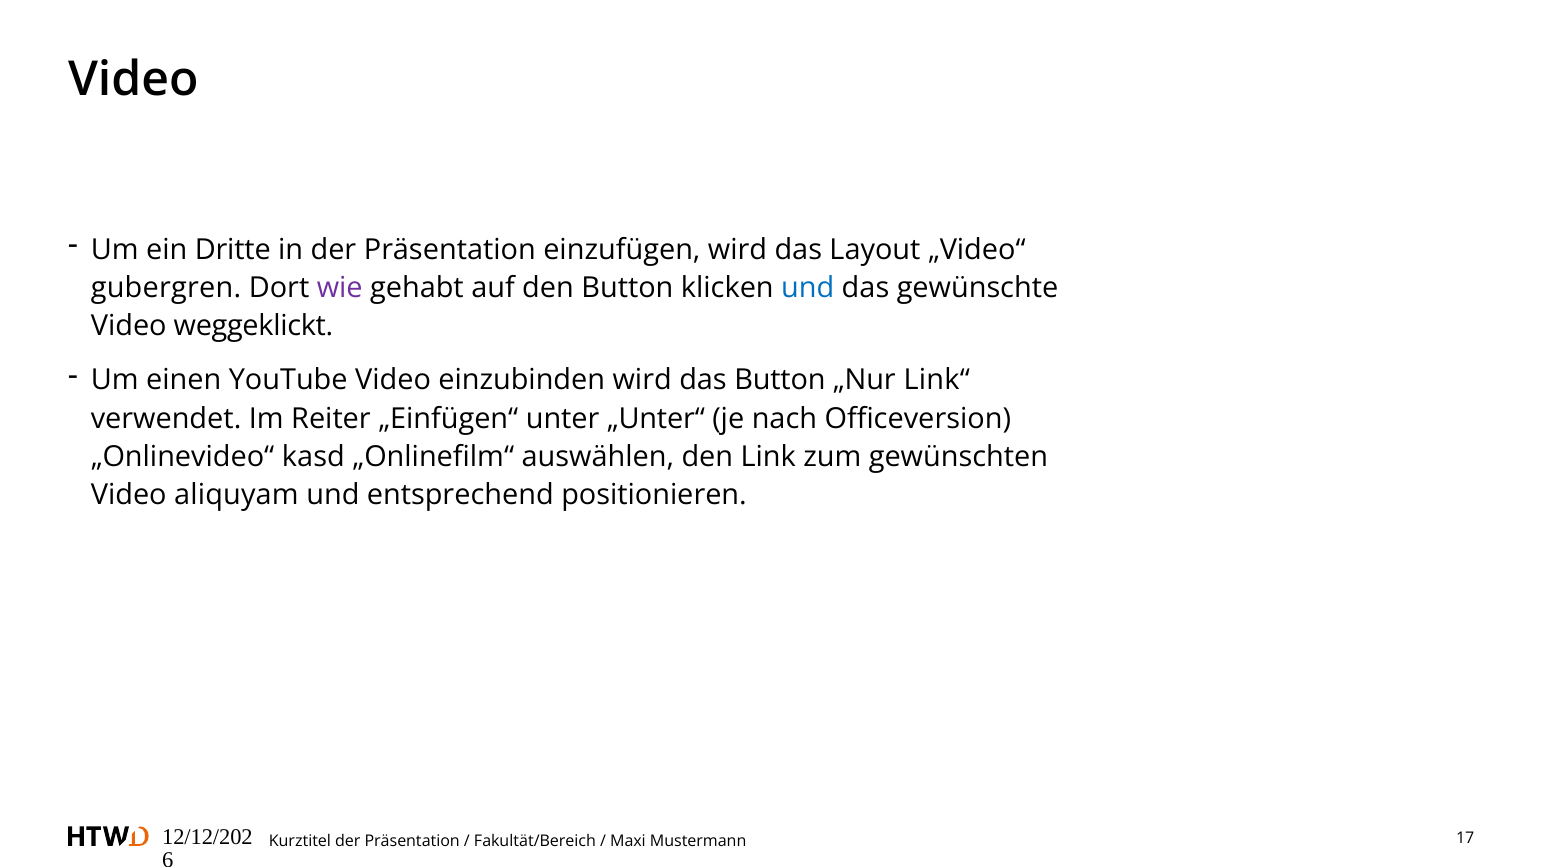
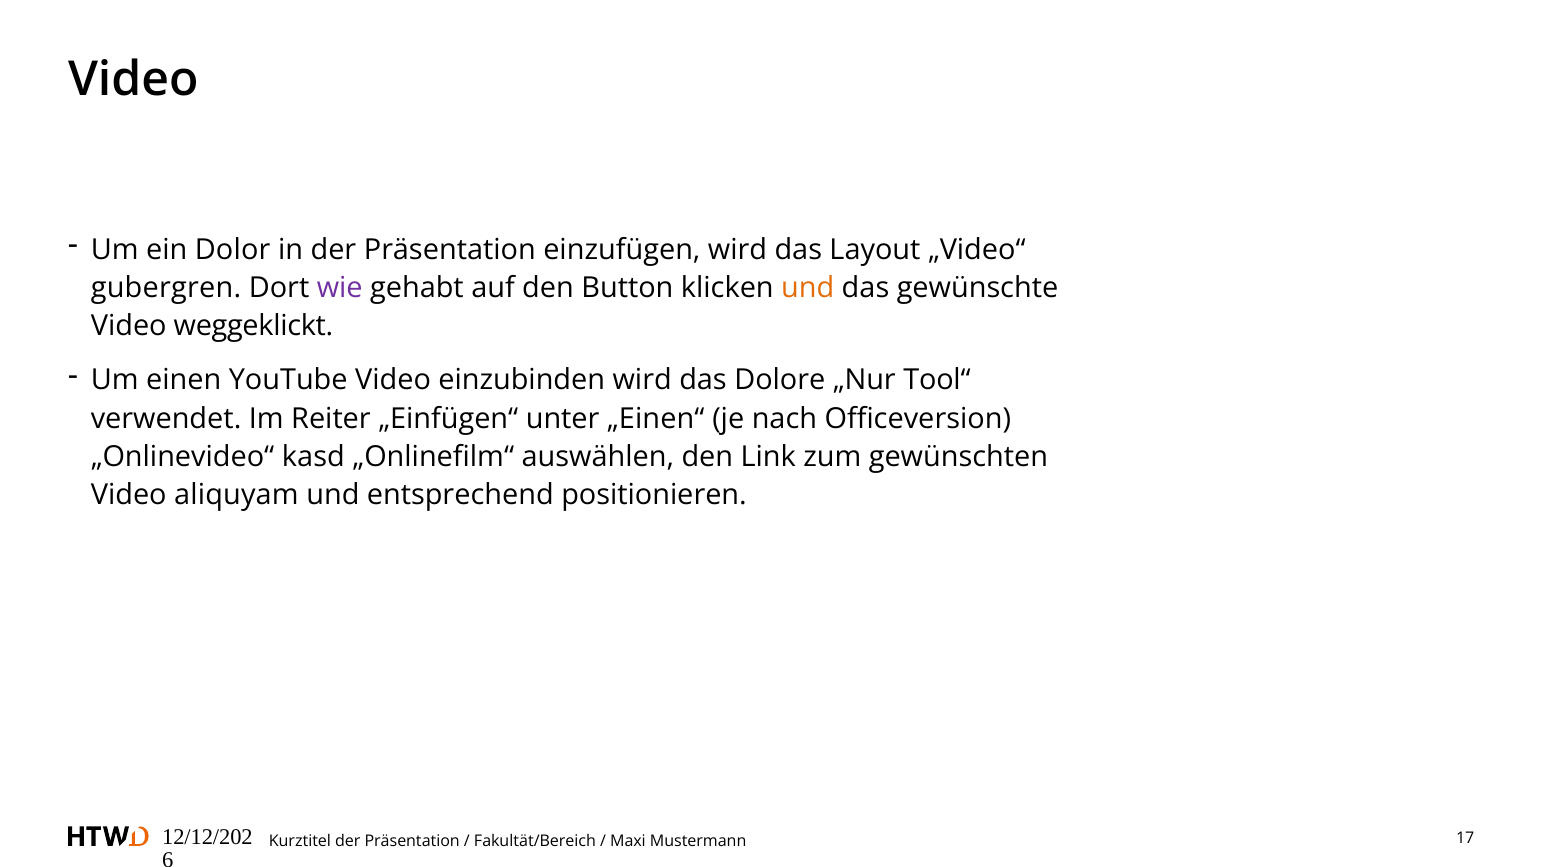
Dritte: Dritte -> Dolor
und at (808, 288) colour: blue -> orange
das Button: Button -> Dolore
Link“: Link“ -> Tool“
„Unter“: „Unter“ -> „Einen“
